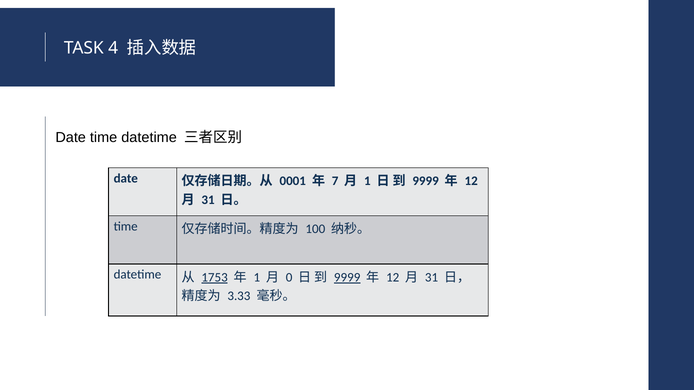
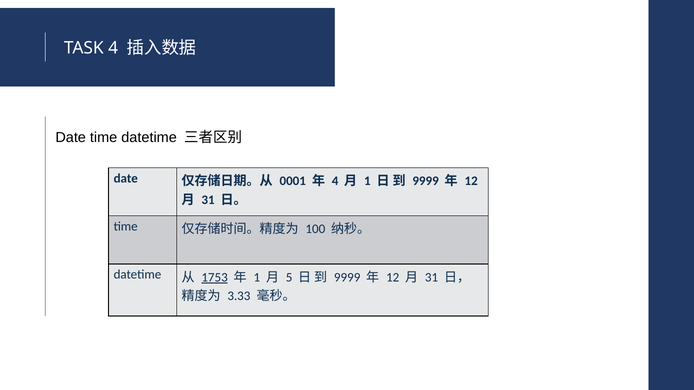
7 at (335, 181): 7 -> 4
0: 0 -> 5
9999 at (347, 278) underline: present -> none
